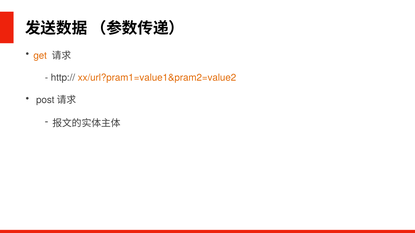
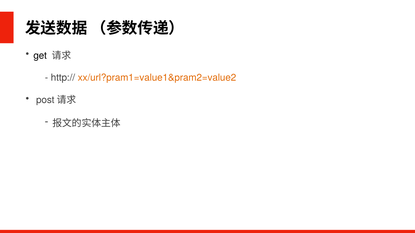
get colour: orange -> black
